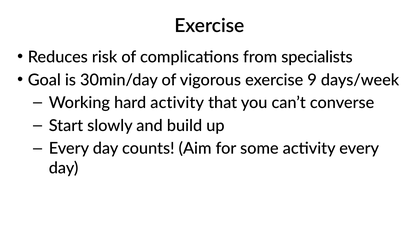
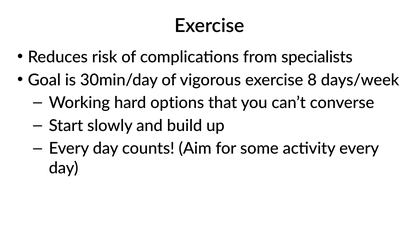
9: 9 -> 8
hard activity: activity -> options
